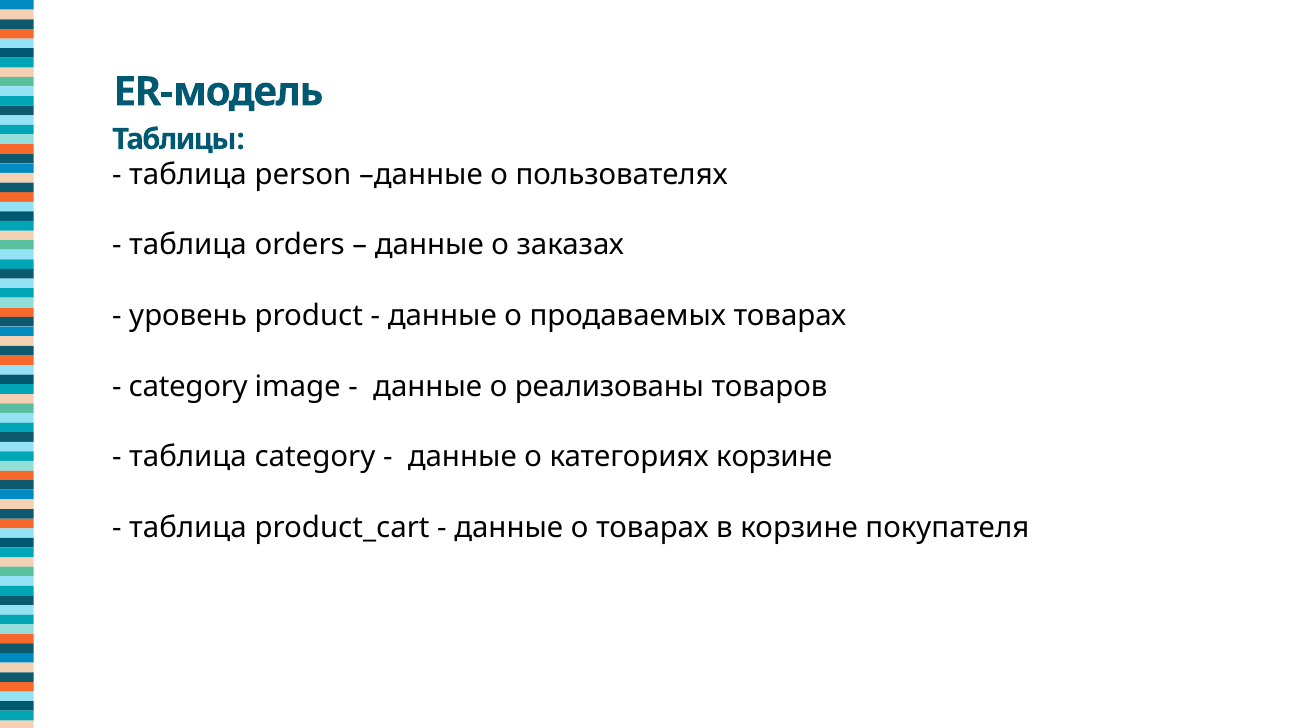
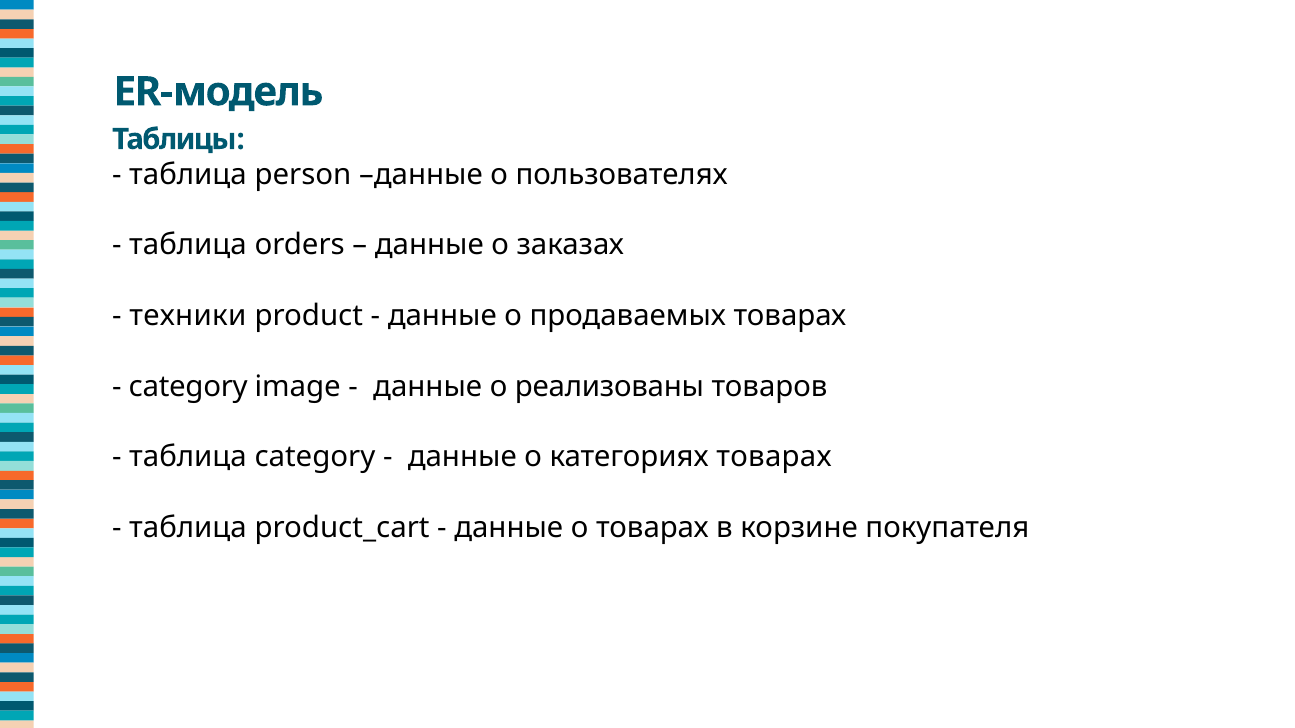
уровень: уровень -> техники
категориях корзине: корзине -> товарах
